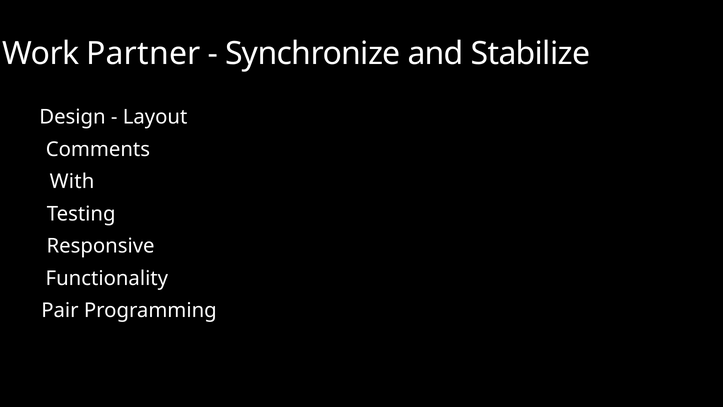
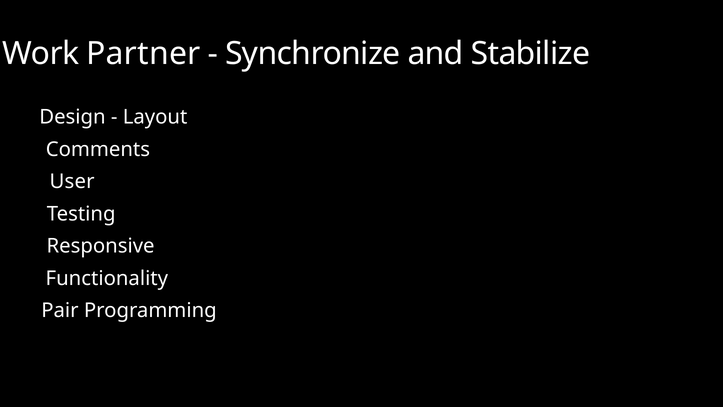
With: With -> User
